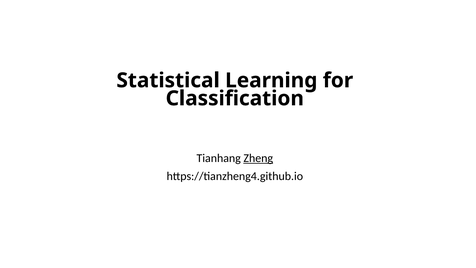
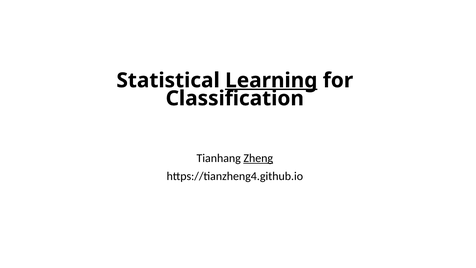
Learning underline: none -> present
